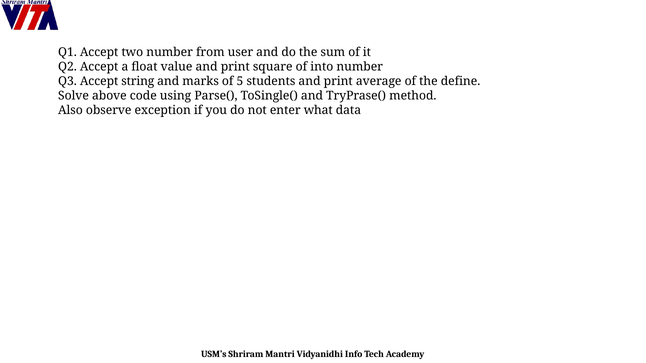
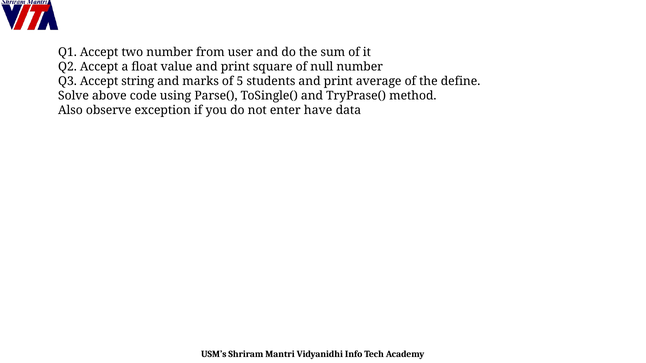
into: into -> null
what: what -> have
